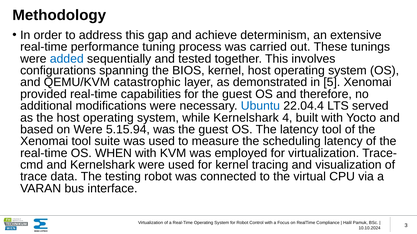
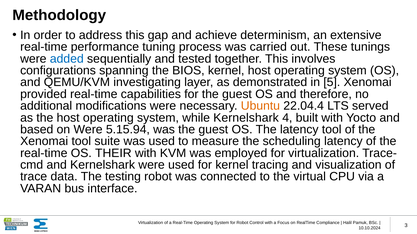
catastrophic: catastrophic -> investigating
Ubuntu colour: blue -> orange
WHEN: WHEN -> THEIR
